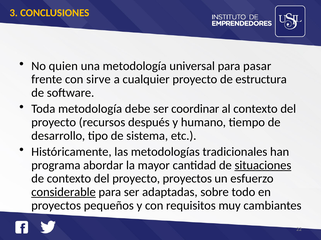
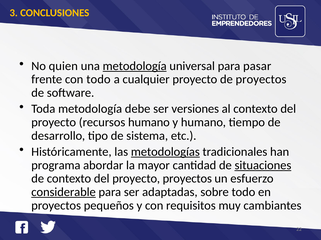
metodología at (135, 66) underline: none -> present
con sirve: sirve -> todo
de estructura: estructura -> proyectos
coordinar: coordinar -> versiones
recursos después: después -> humano
metodologías underline: none -> present
